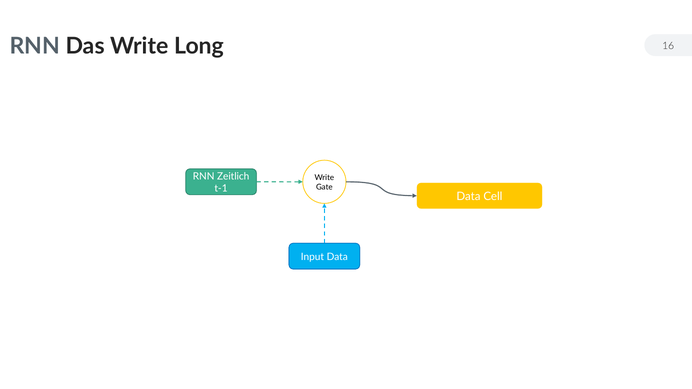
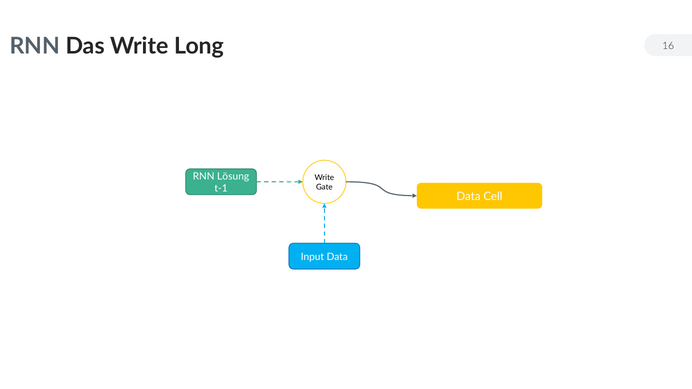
Zeitlich: Zeitlich -> Lösung
